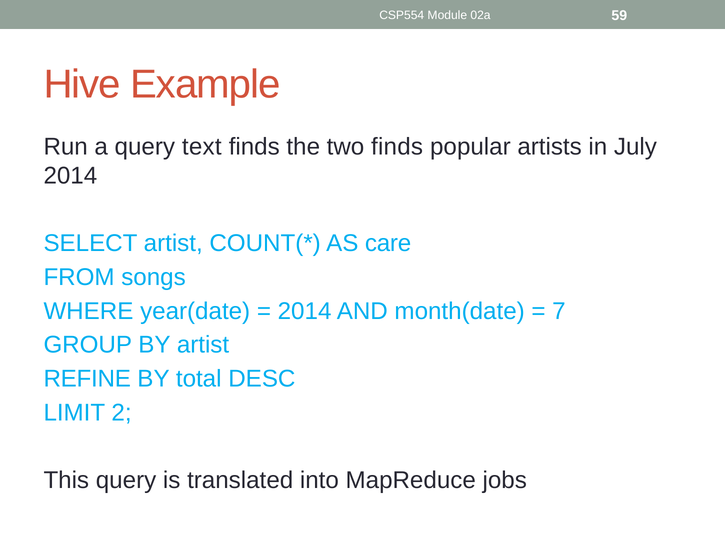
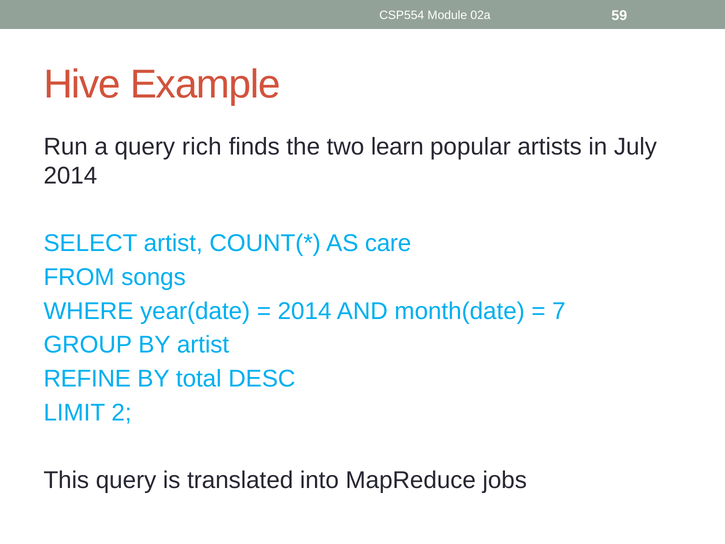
text: text -> rich
two finds: finds -> learn
